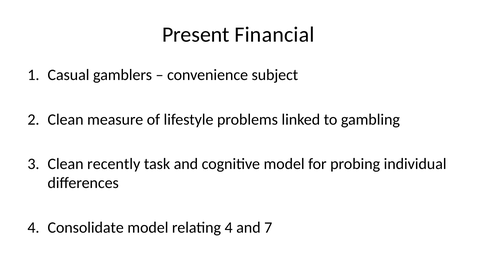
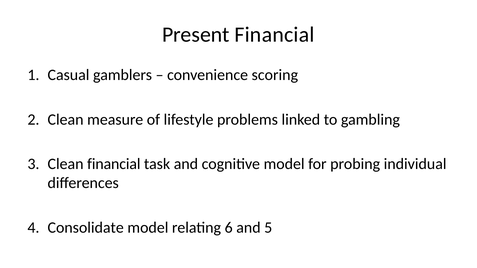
subject: subject -> scoring
Clean recently: recently -> financial
relating 4: 4 -> 6
7: 7 -> 5
